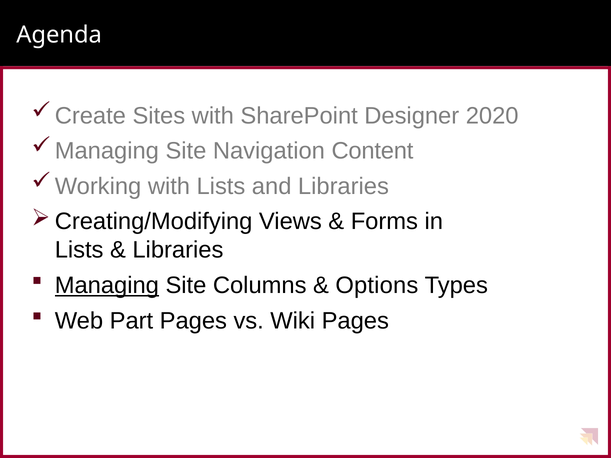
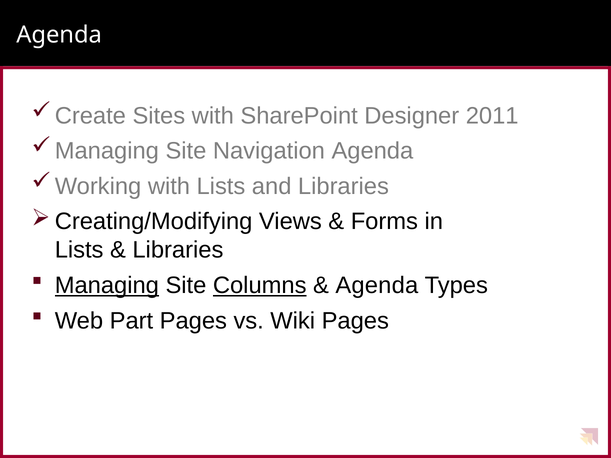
2020: 2020 -> 2011
Navigation Content: Content -> Agenda
Columns underline: none -> present
Options at (377, 286): Options -> Agenda
